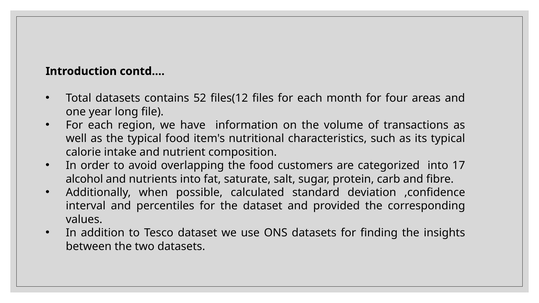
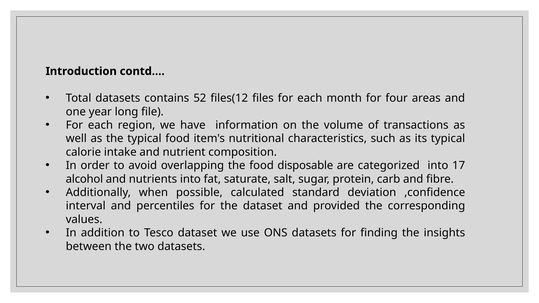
customers: customers -> disposable
